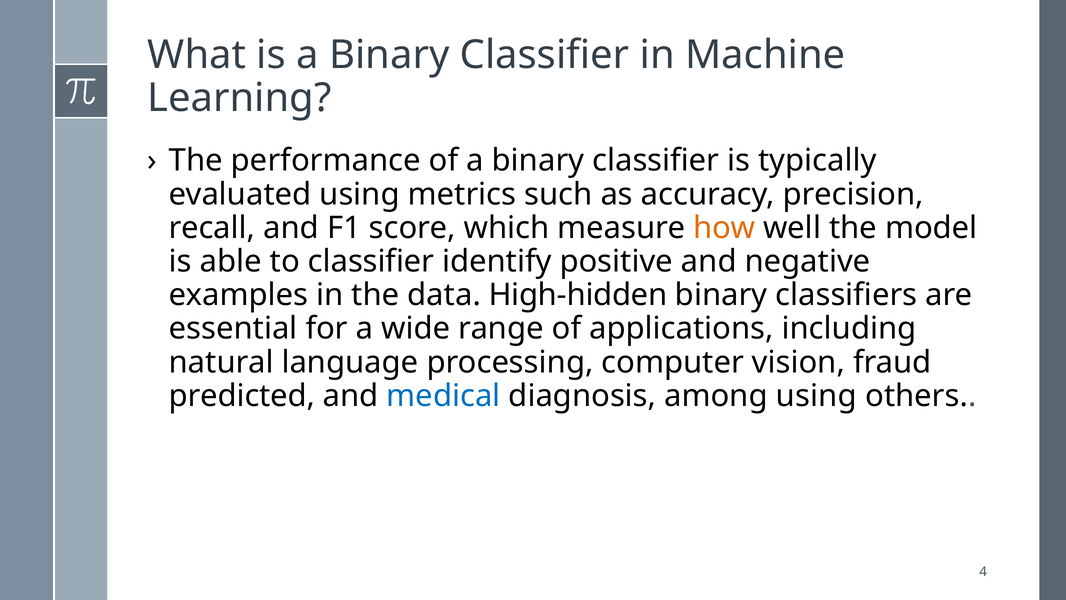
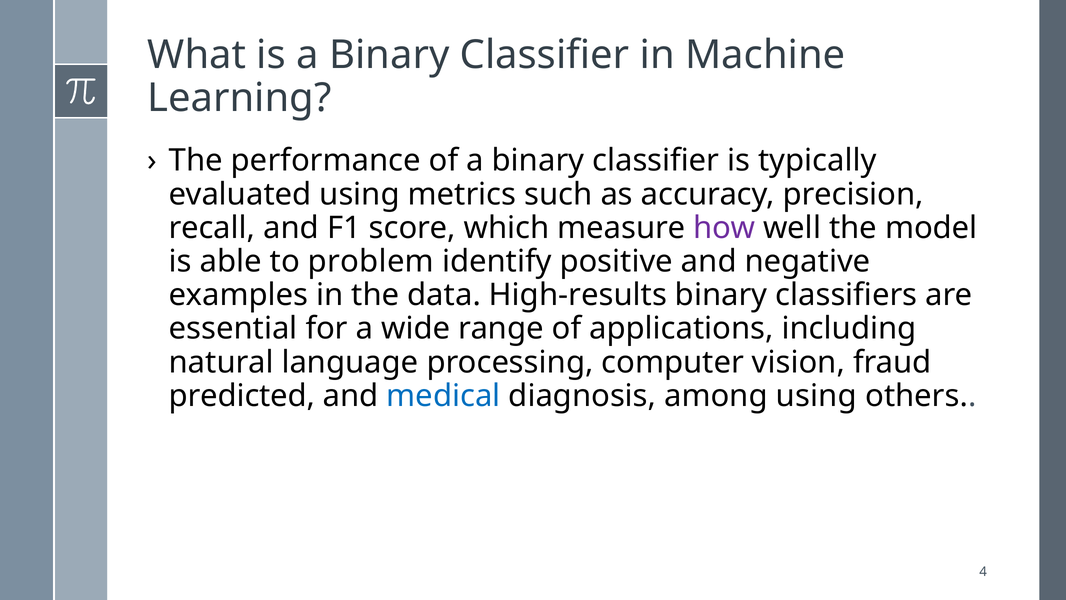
how colour: orange -> purple
to classifier: classifier -> problem
High-hidden: High-hidden -> High-results
